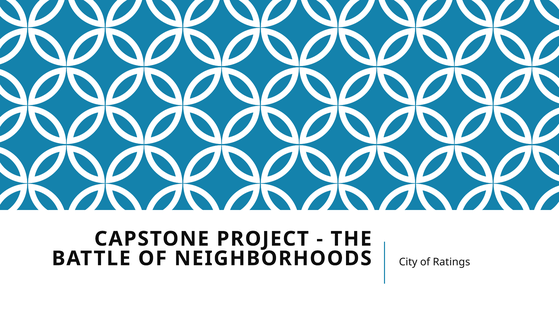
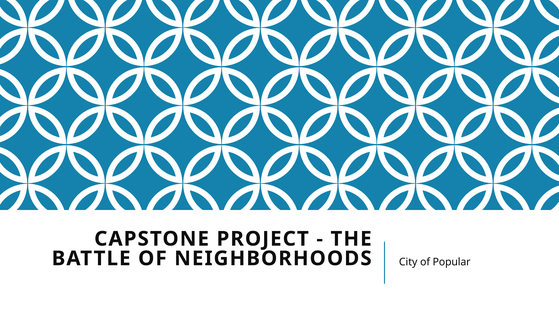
Ratings: Ratings -> Popular
